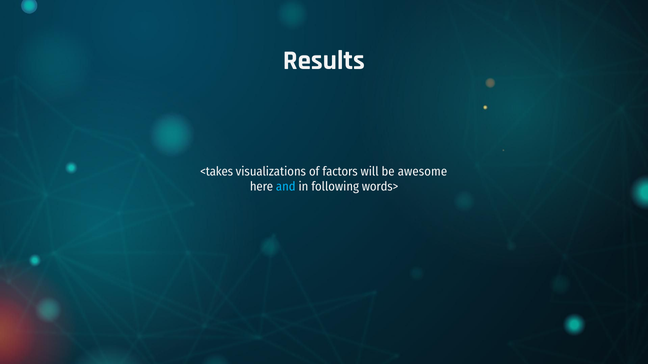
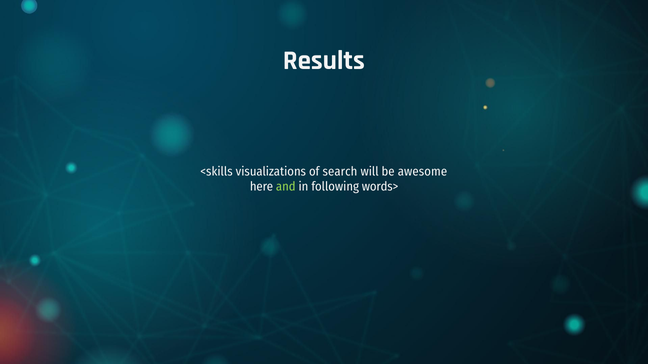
<takes: <takes -> <skills
factors: factors -> search
and colour: light blue -> light green
